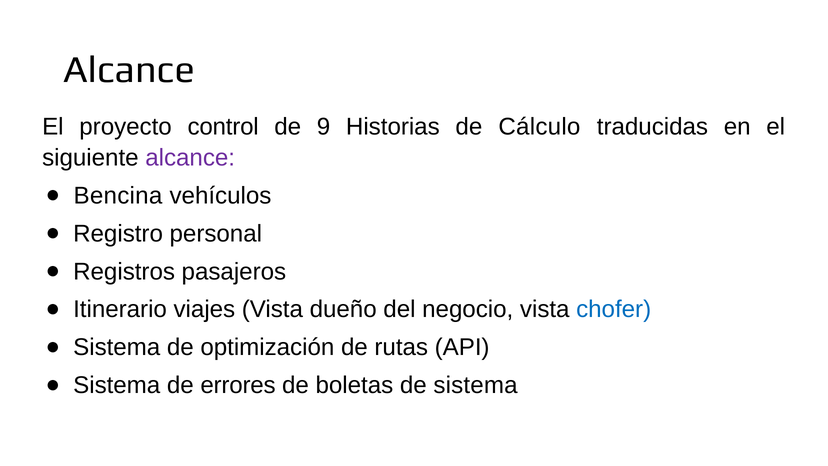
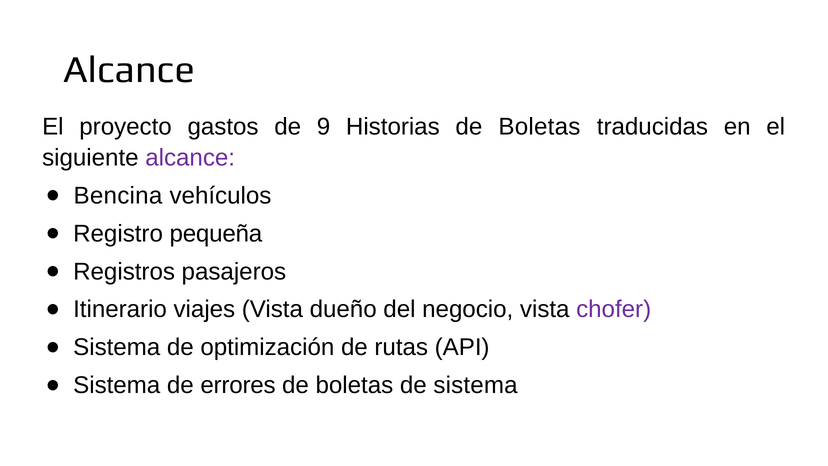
control: control -> gastos
Historias de Cálculo: Cálculo -> Boletas
personal: personal -> pequeña
chofer colour: blue -> purple
